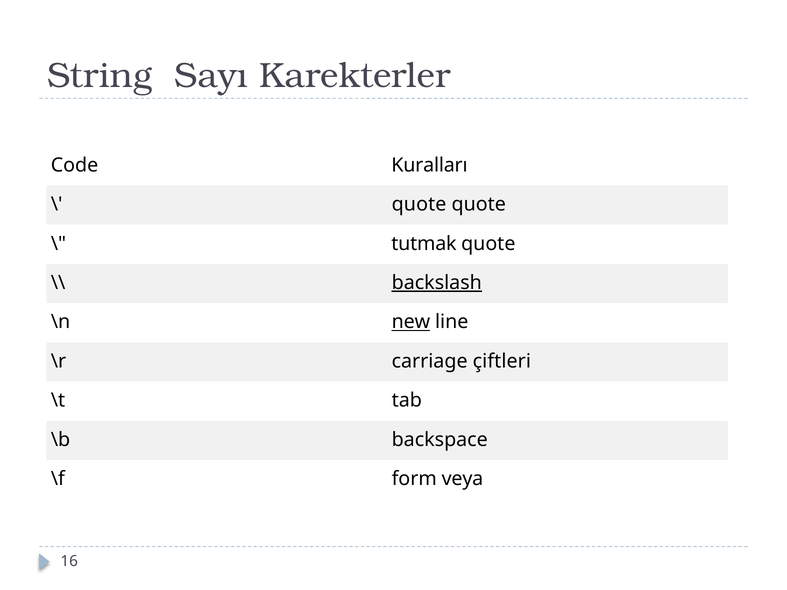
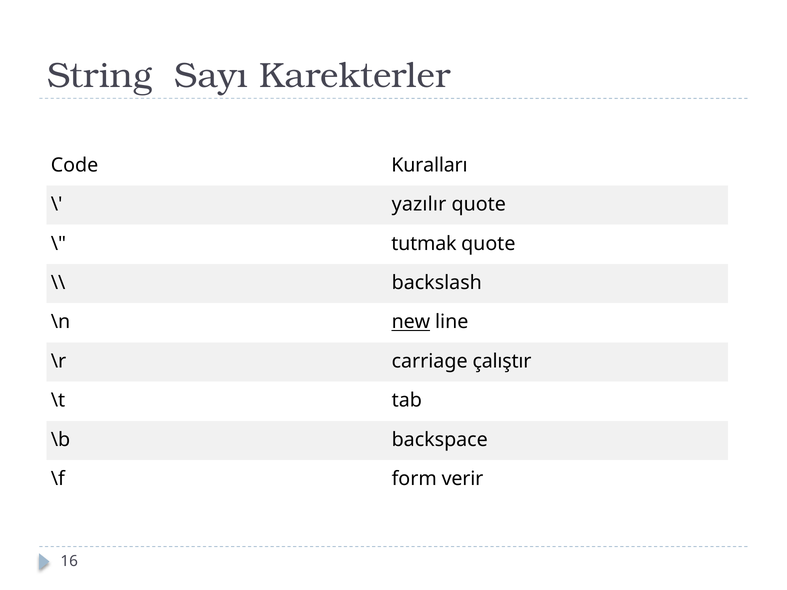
quote at (419, 204): quote -> yazılır
backslash underline: present -> none
çiftleri: çiftleri -> çalıştır
veya: veya -> verir
